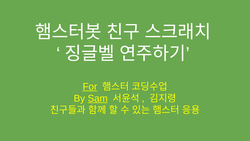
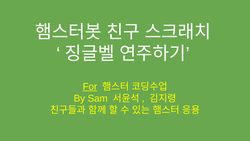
Sam underline: present -> none
